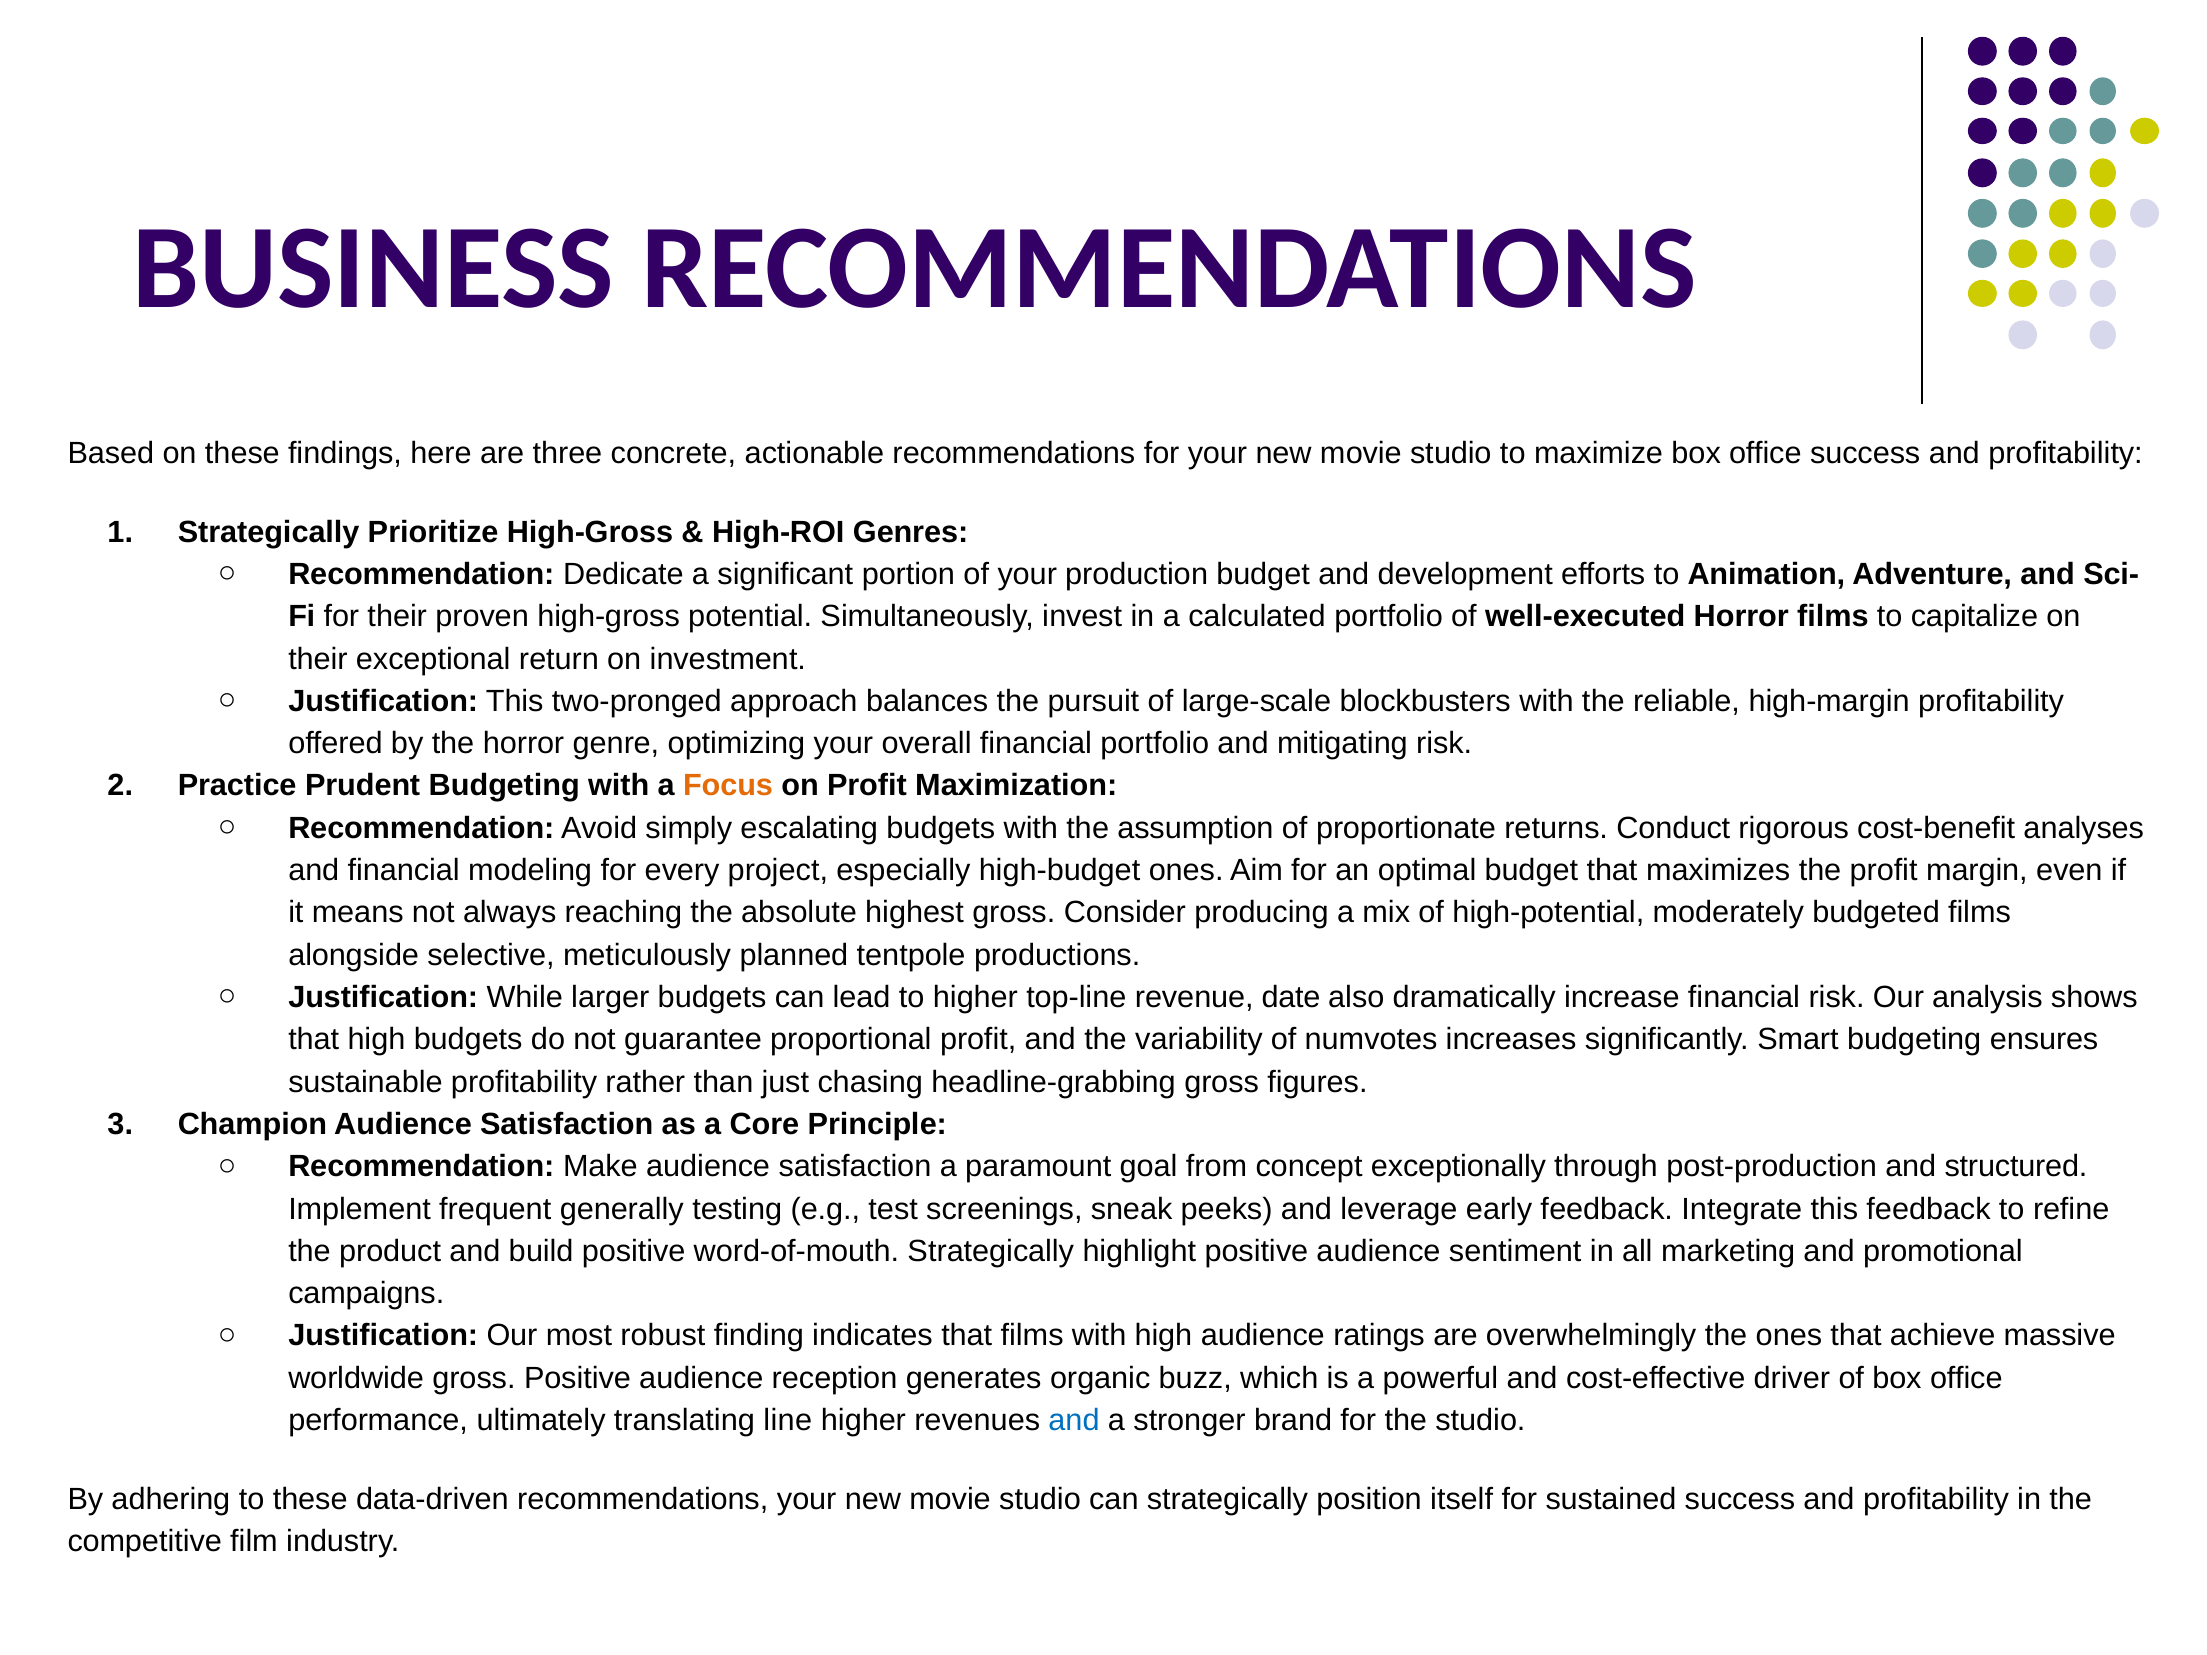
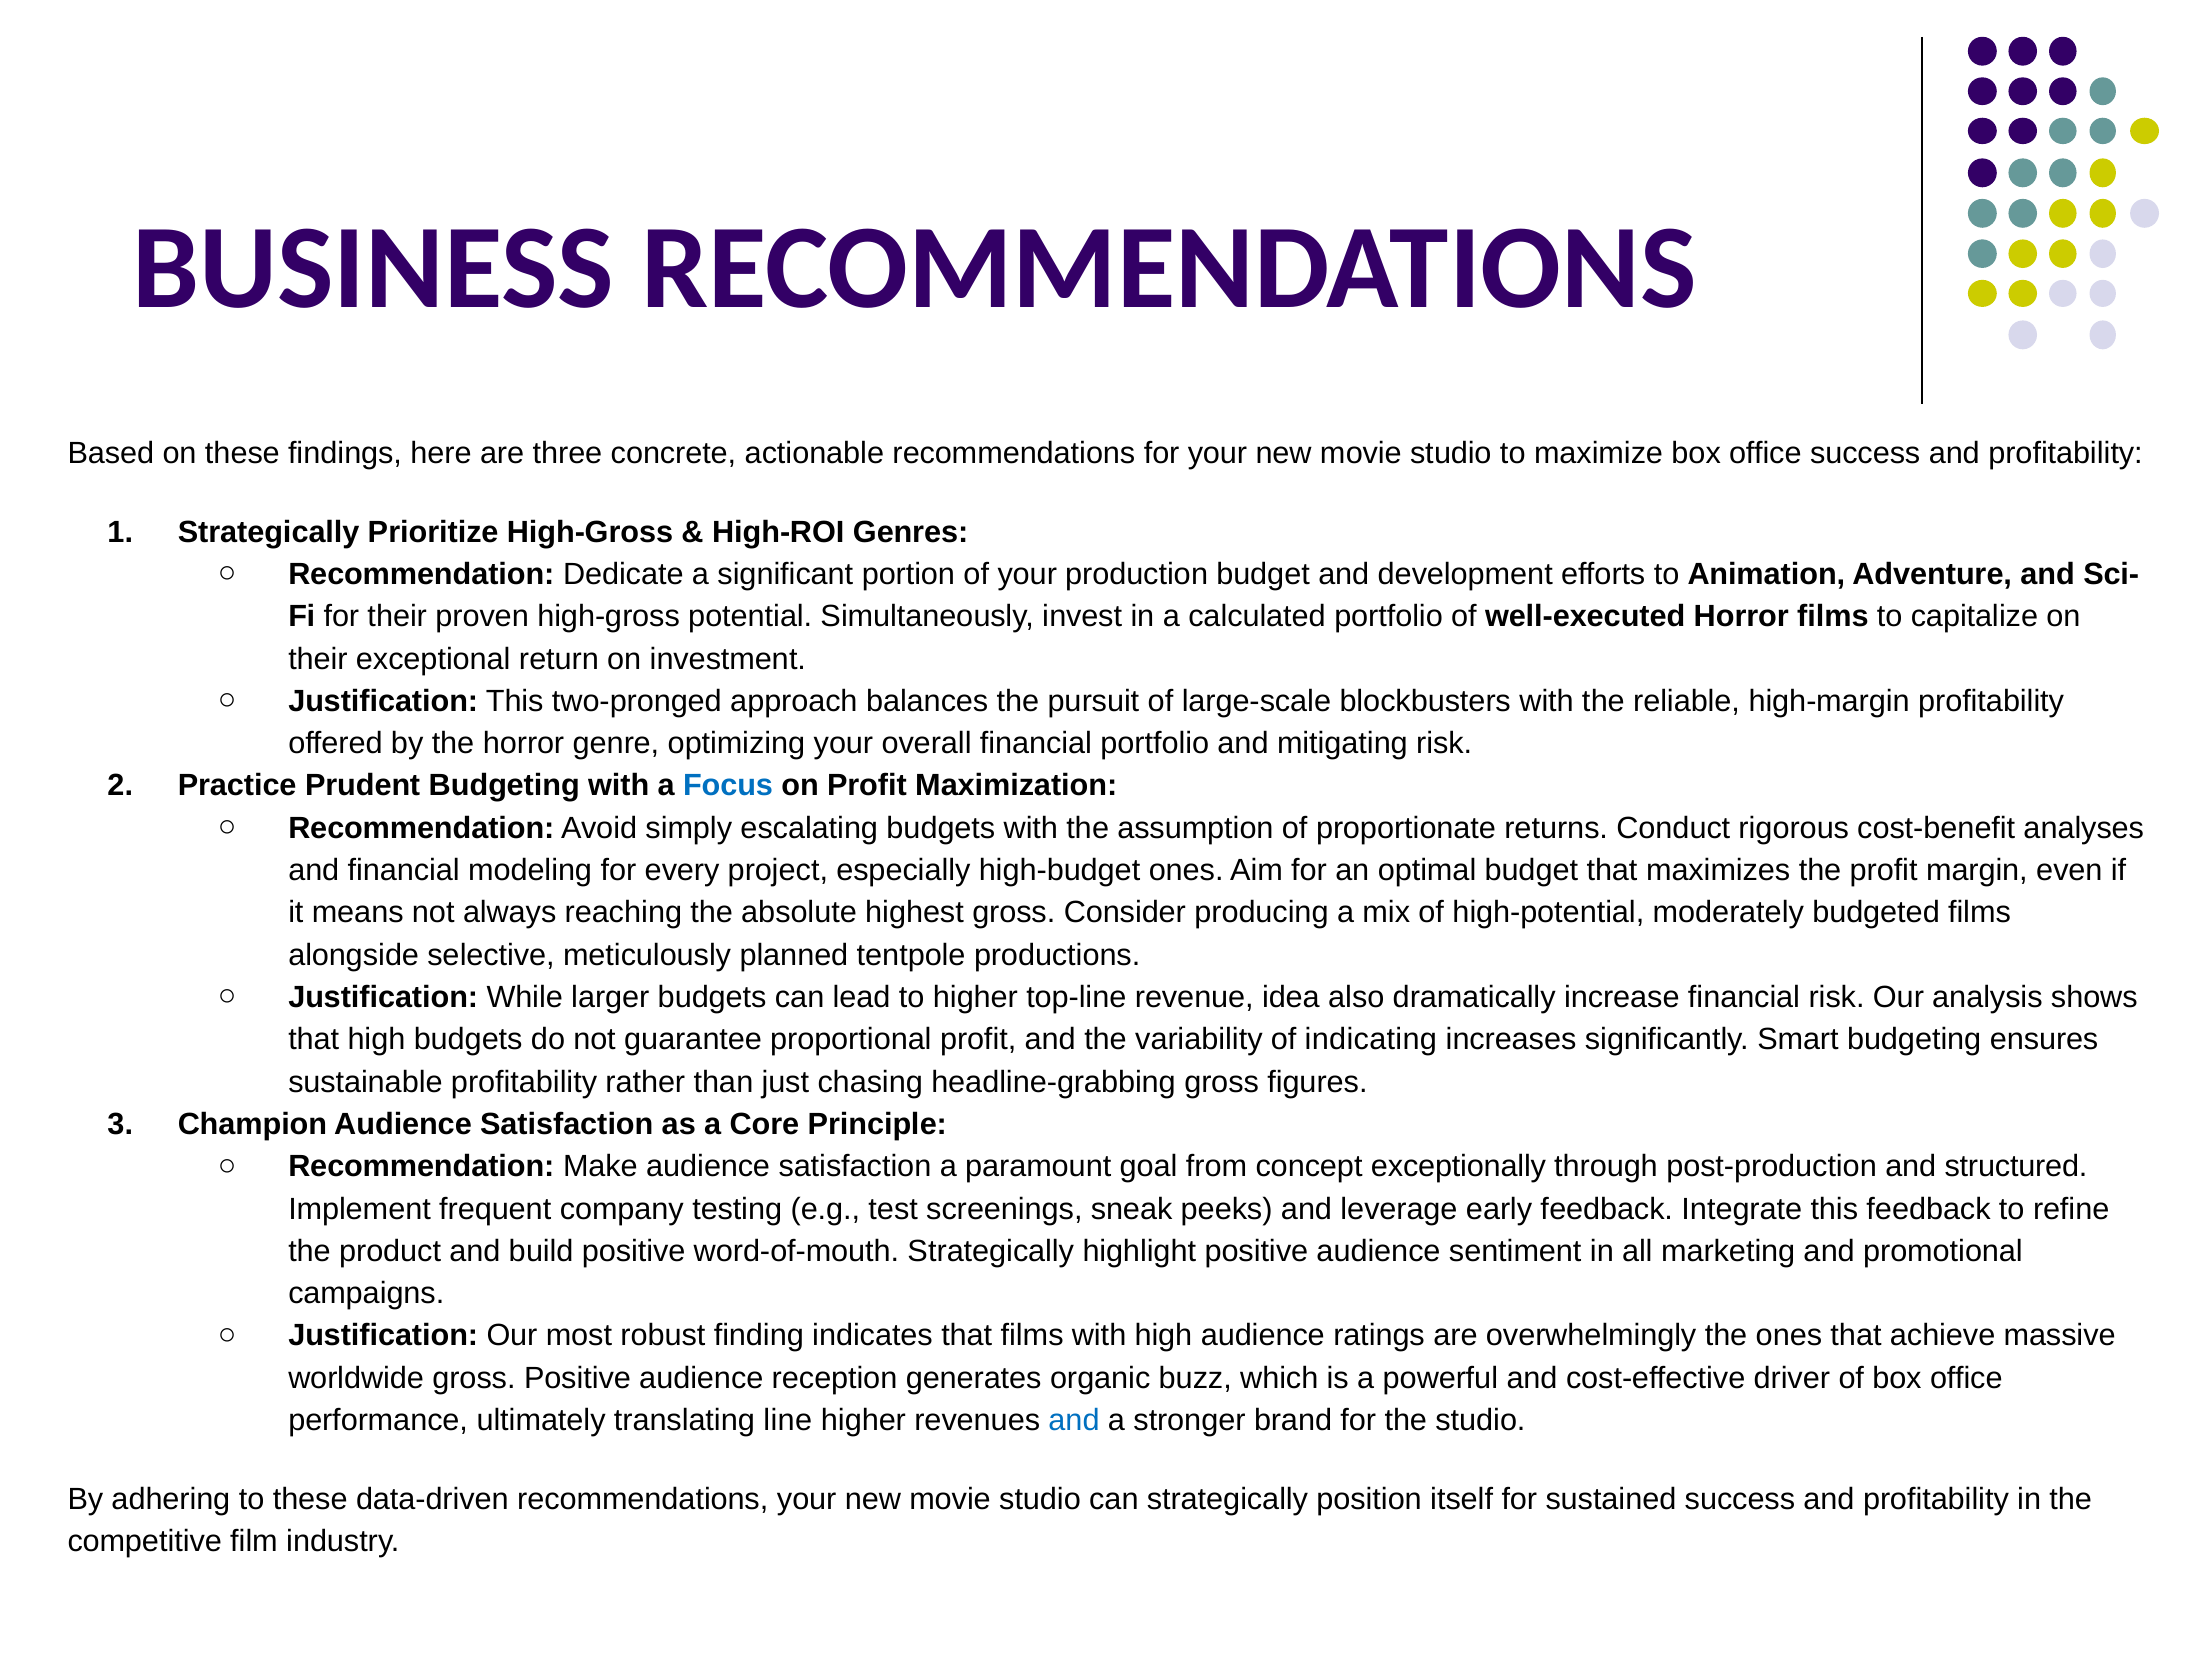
Focus colour: orange -> blue
date: date -> idea
numvotes: numvotes -> indicating
generally: generally -> company
